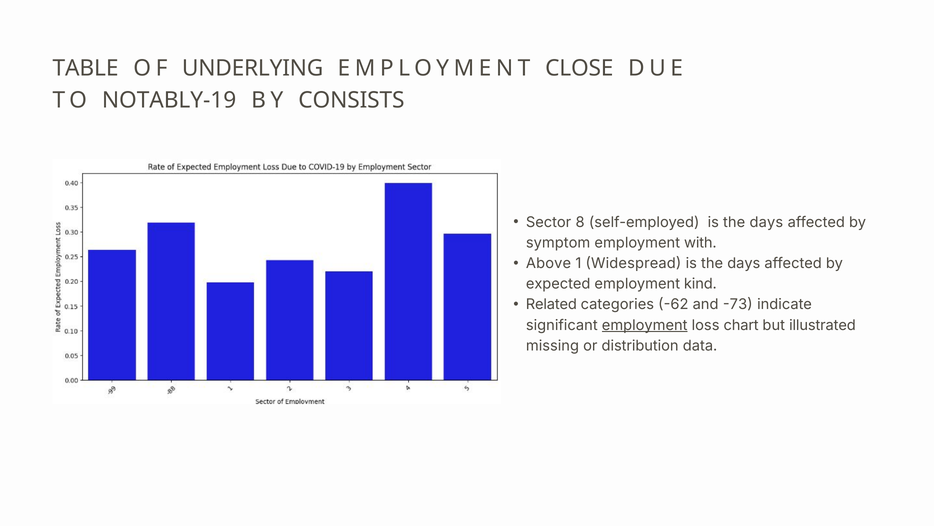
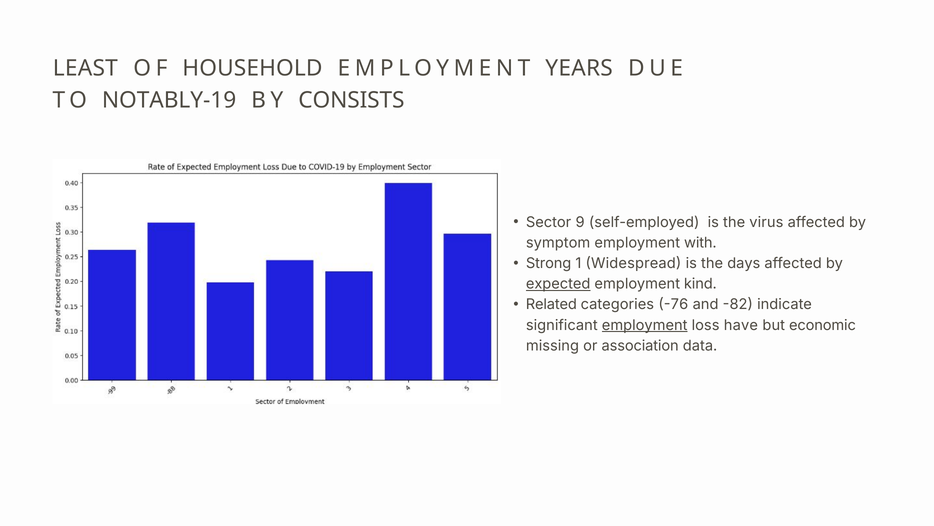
TABLE: TABLE -> LEAST
UNDERLYING: UNDERLYING -> HOUSEHOLD
CLOSE: CLOSE -> YEARS
8: 8 -> 9
self-employed is the days: days -> virus
Above: Above -> Strong
expected underline: none -> present
-62: -62 -> -76
-73: -73 -> -82
chart: chart -> have
illustrated: illustrated -> economic
distribution: distribution -> association
